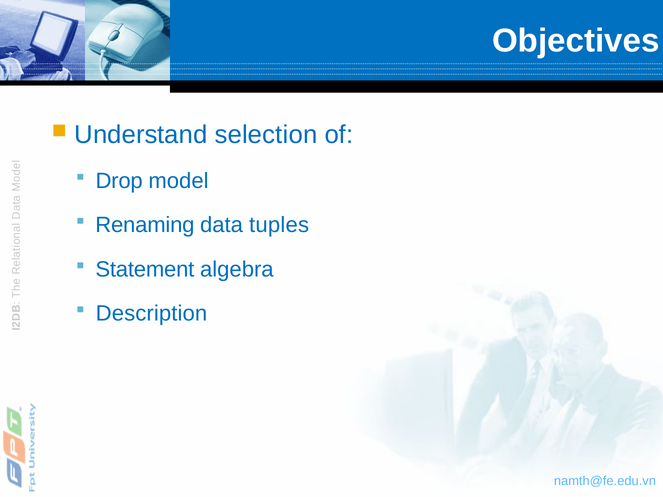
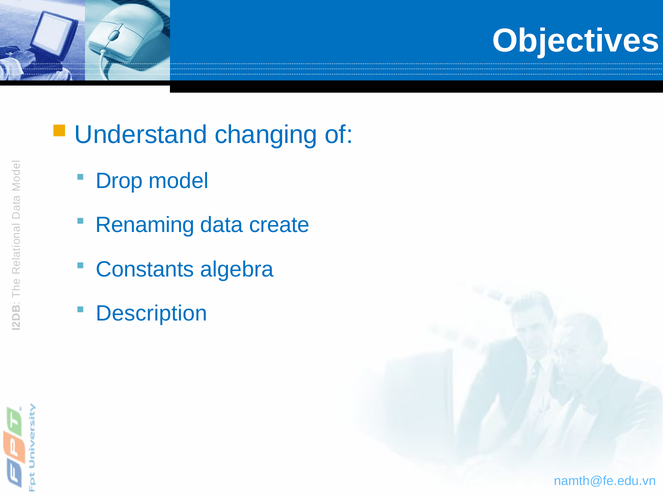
selection: selection -> changing
tuples: tuples -> create
Statement: Statement -> Constants
